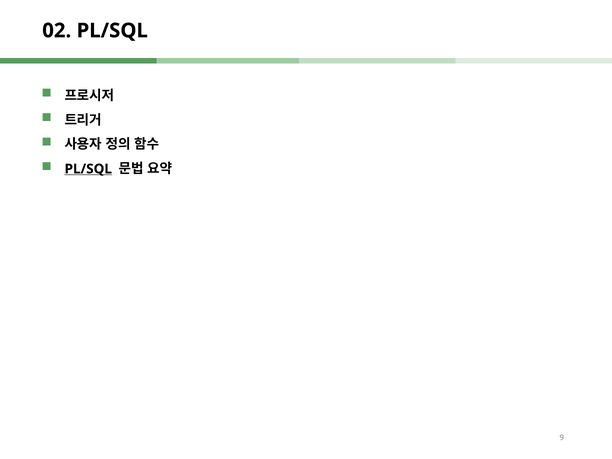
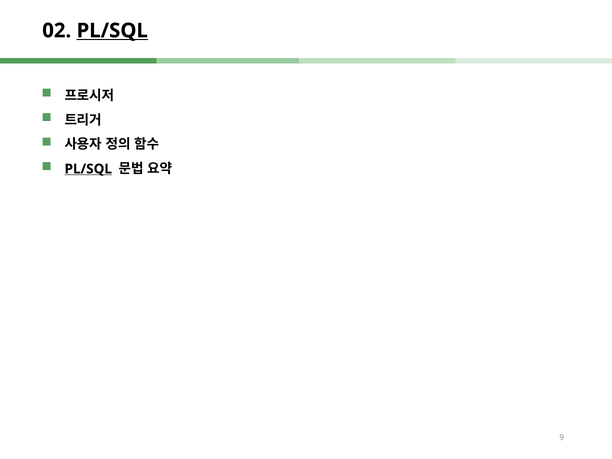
PL/SQL at (112, 31) underline: none -> present
